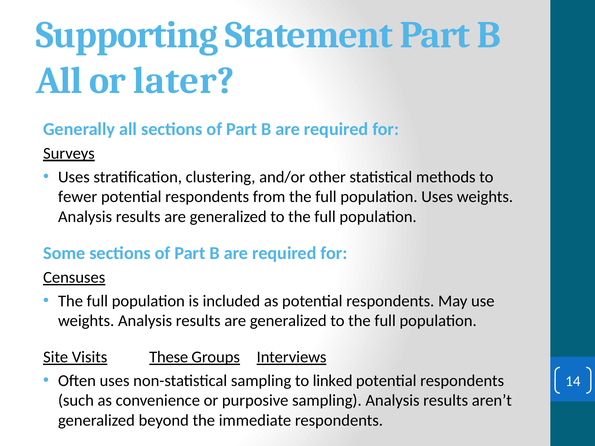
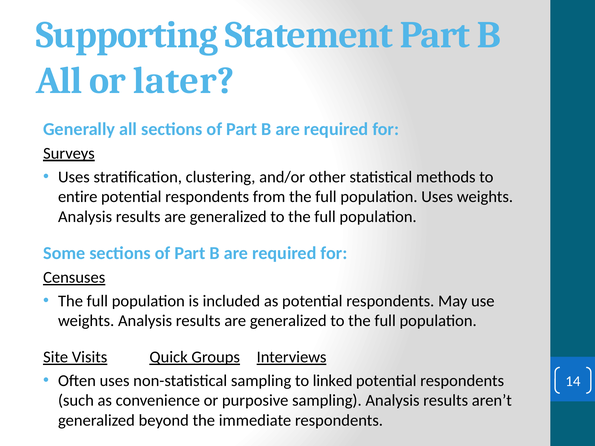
fewer: fewer -> entire
These: These -> Quick
